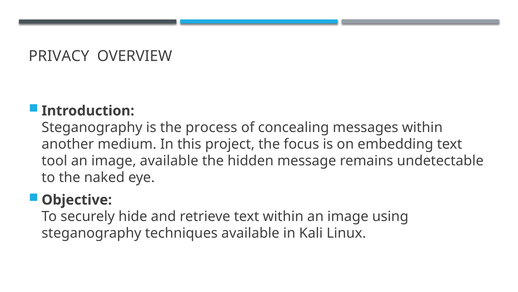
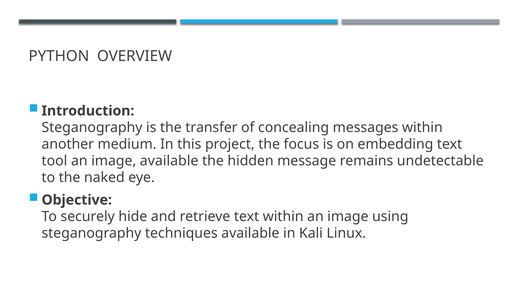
PRIVACY: PRIVACY -> PYTHON
process: process -> transfer
